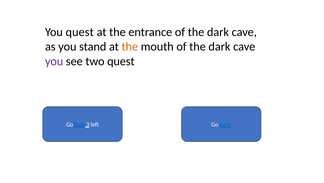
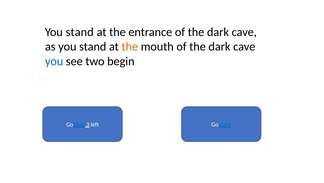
quest at (80, 32): quest -> stand
you at (54, 61) colour: purple -> blue
two quest: quest -> begin
